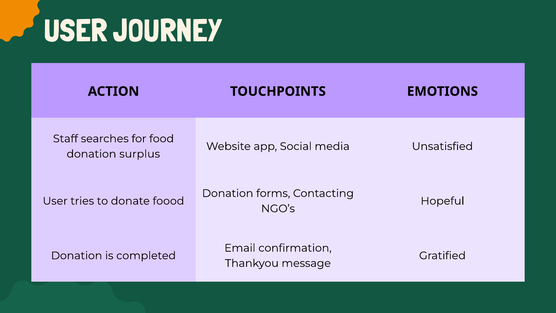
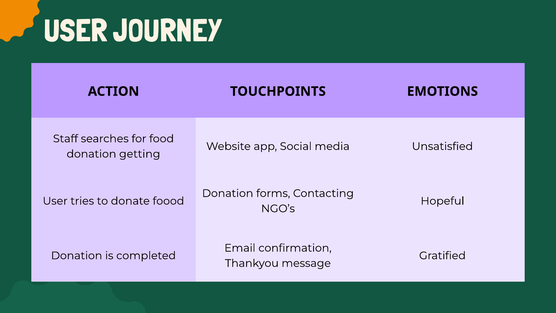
surplus: surplus -> getting
